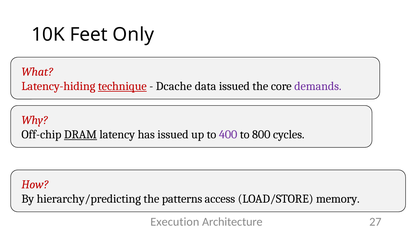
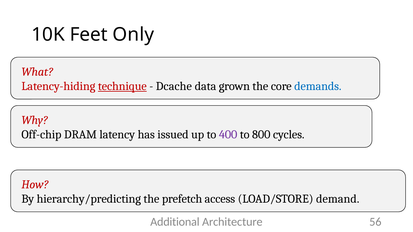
data issued: issued -> grown
demands colour: purple -> blue
DRAM underline: present -> none
patterns: patterns -> prefetch
memory: memory -> demand
Execution: Execution -> Additional
27: 27 -> 56
